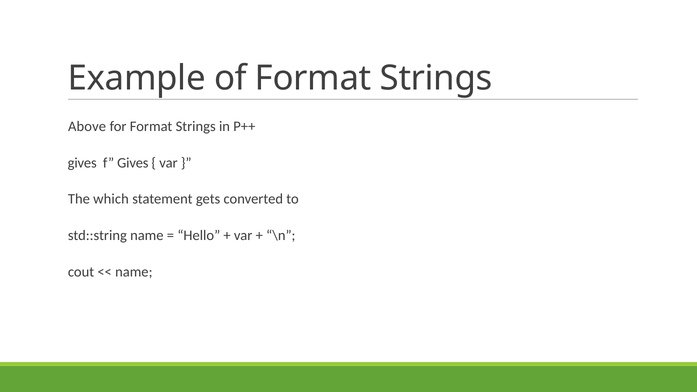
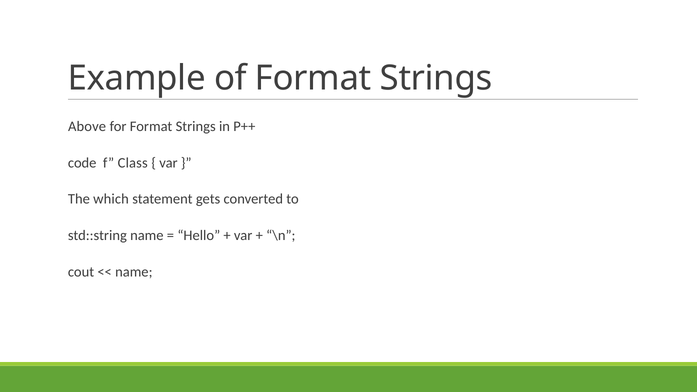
gives at (82, 163): gives -> code
f Gives: Gives -> Class
